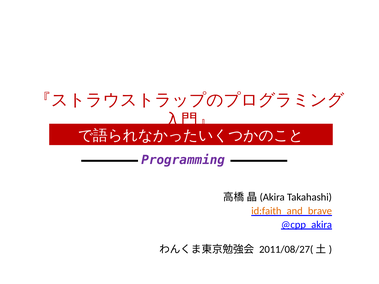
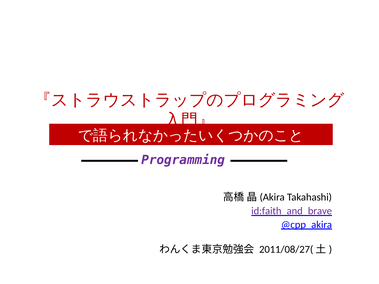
id:faith_and_brave colour: orange -> purple
